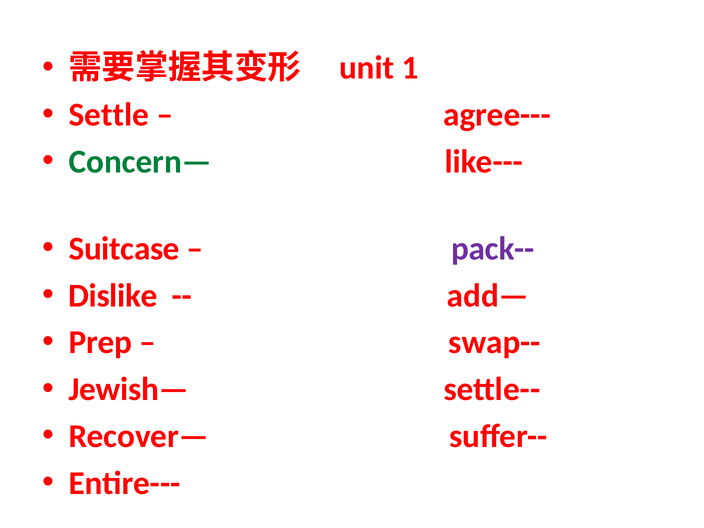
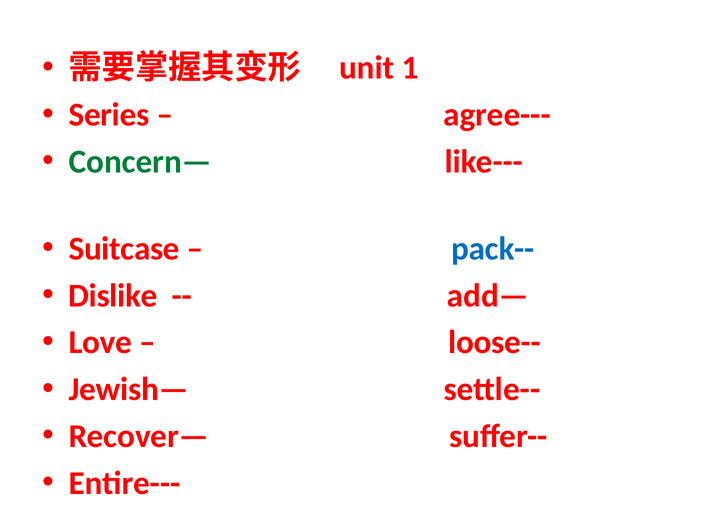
Settle: Settle -> Series
pack-- colour: purple -> blue
Prep: Prep -> Love
swap--: swap-- -> loose--
